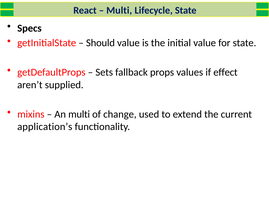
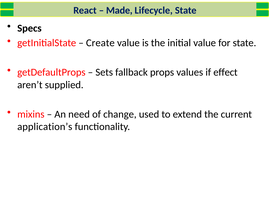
Multi at (119, 10): Multi -> Made
Should: Should -> Create
An multi: multi -> need
